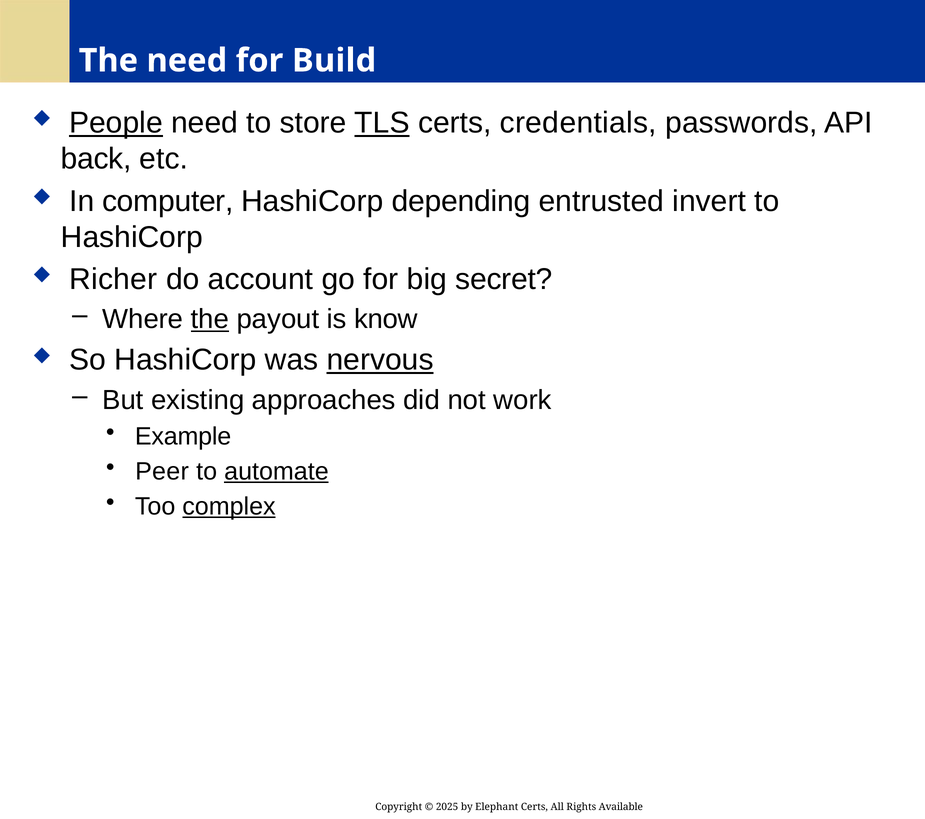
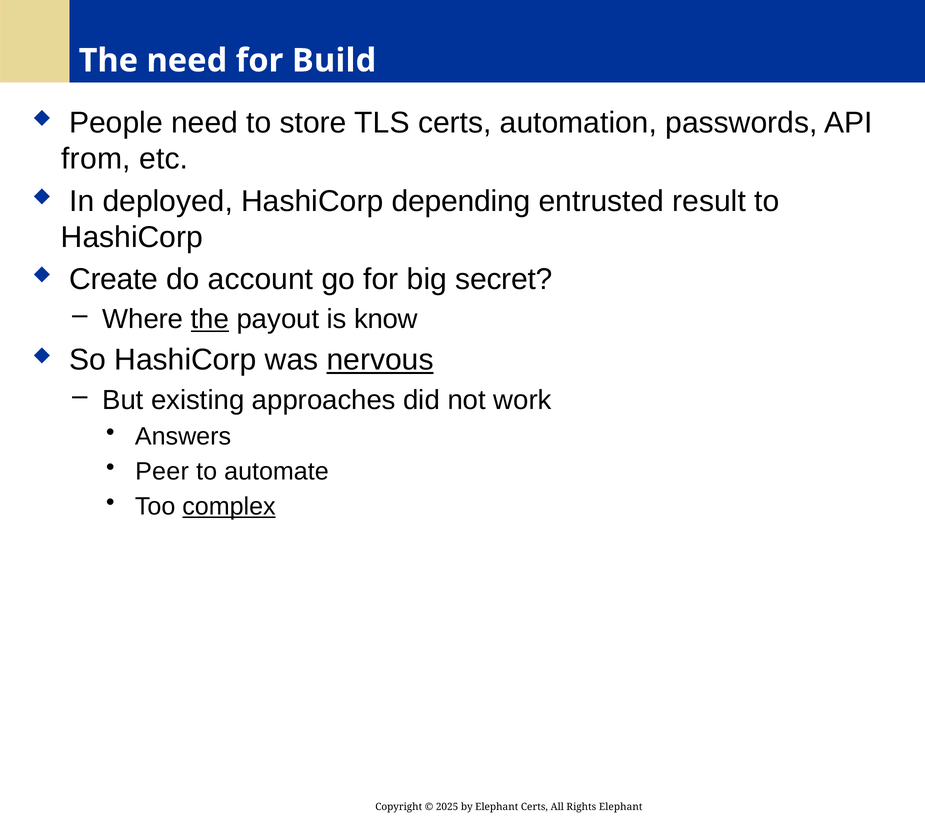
People underline: present -> none
TLS underline: present -> none
credentials: credentials -> automation
back: back -> from
computer: computer -> deployed
invert: invert -> result
Richer: Richer -> Create
Example: Example -> Answers
automate underline: present -> none
Rights Available: Available -> Elephant
